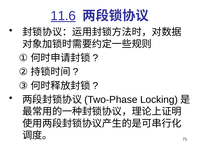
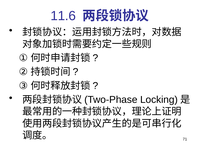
11.6 underline: present -> none
